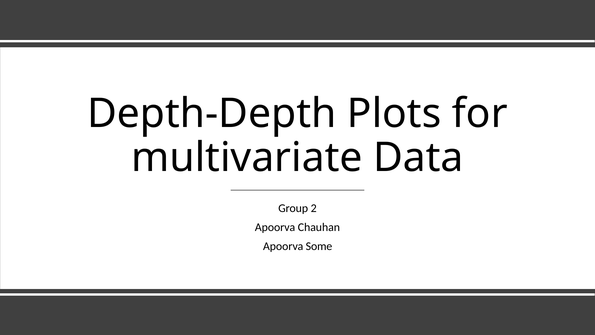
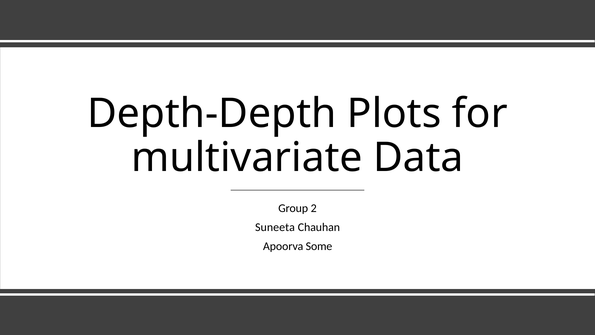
Apoorva at (275, 227): Apoorva -> Suneeta
